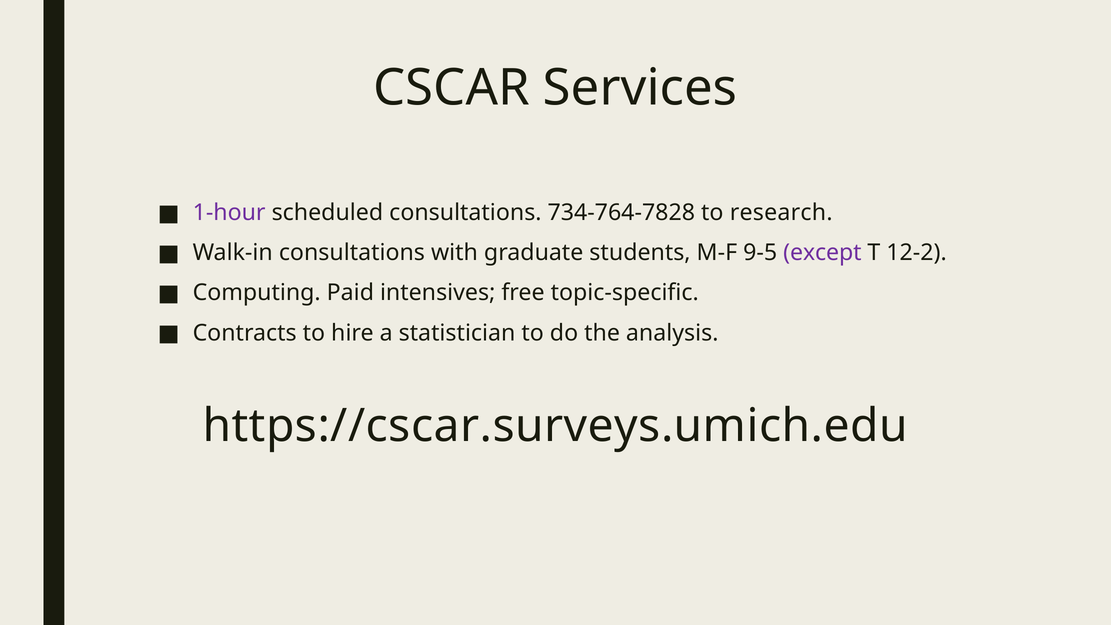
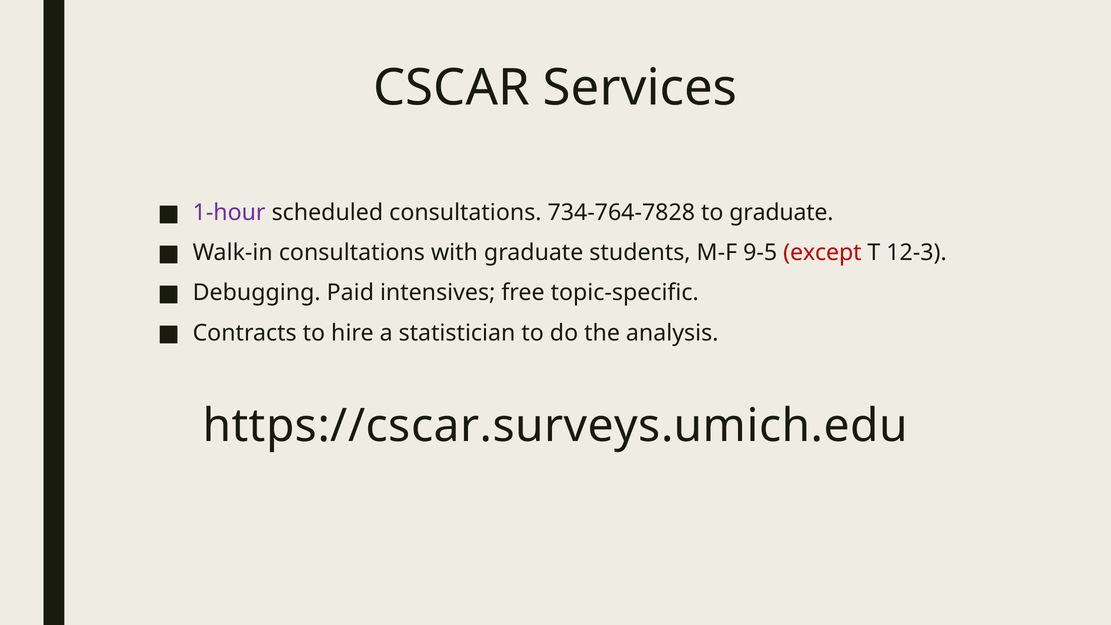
to research: research -> graduate
except colour: purple -> red
12-2: 12-2 -> 12-3
Computing: Computing -> Debugging
